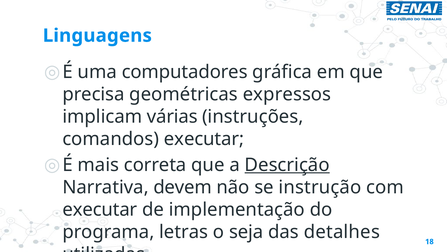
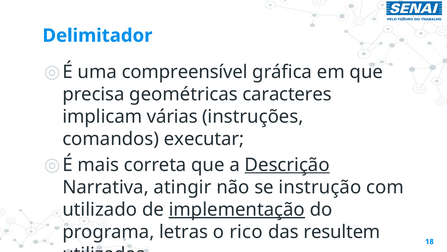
Linguagens: Linguagens -> Delimitador
computadores: computadores -> compreensível
expressos: expressos -> caracteres
devem: devem -> atingir
executar at (100, 209): executar -> utilizado
implementação underline: none -> present
seja: seja -> rico
detalhes: detalhes -> resultem
